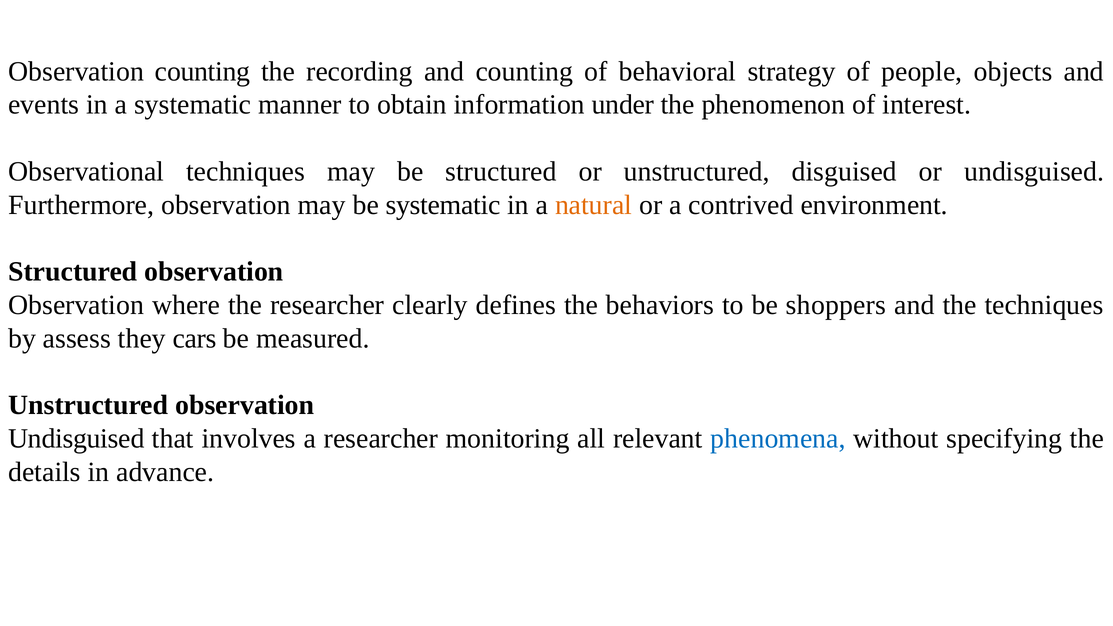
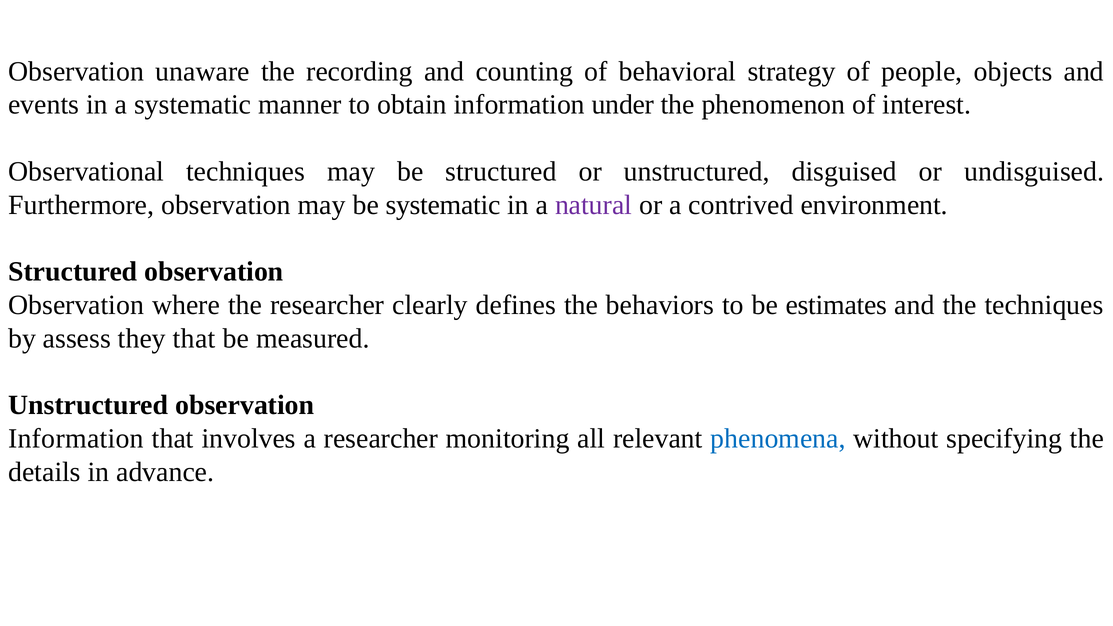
Observation counting: counting -> unaware
natural colour: orange -> purple
shoppers: shoppers -> estimates
they cars: cars -> that
Undisguised at (76, 439): Undisguised -> Information
